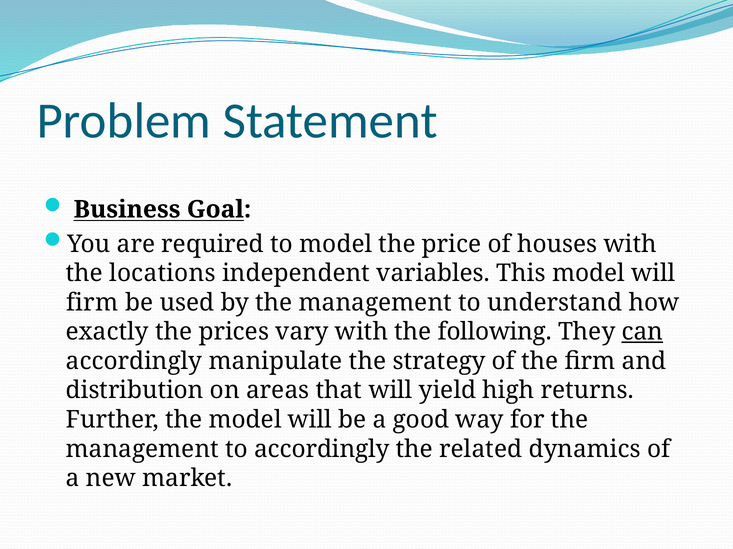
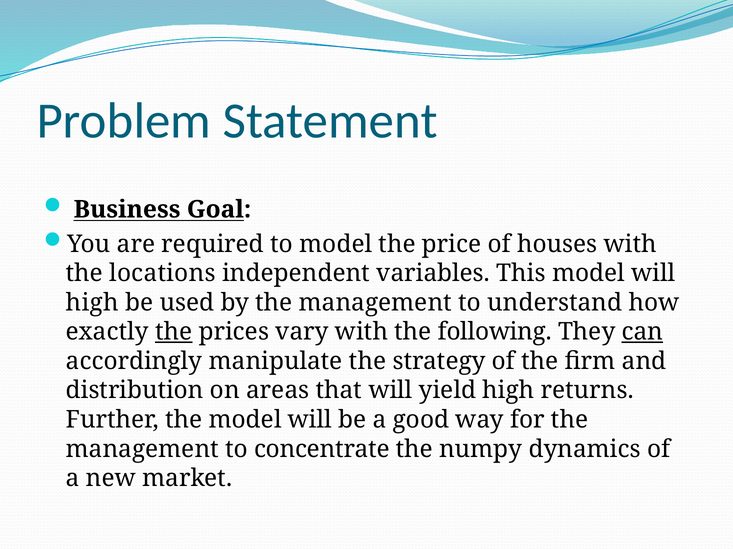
firm at (92, 303): firm -> high
the at (174, 332) underline: none -> present
to accordingly: accordingly -> concentrate
related: related -> numpy
